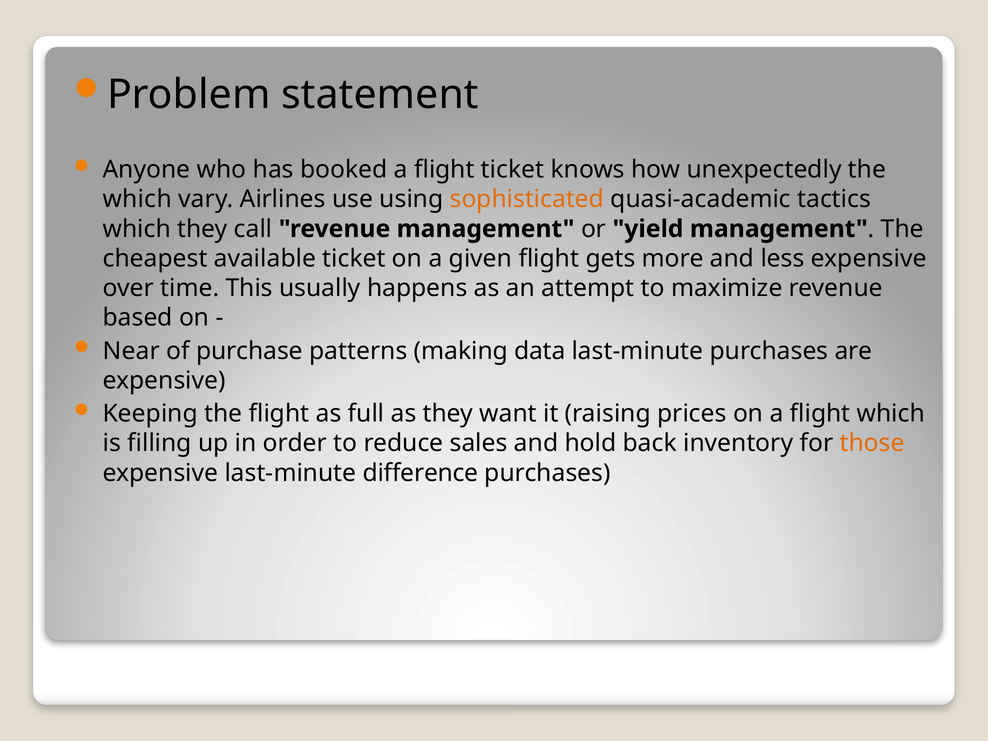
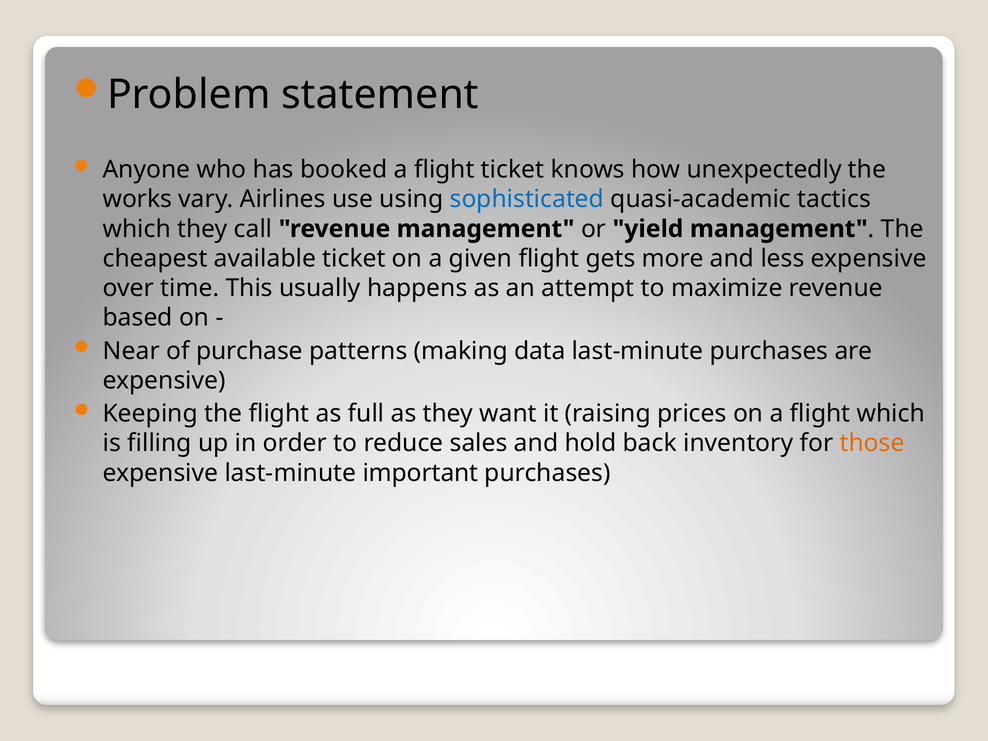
which at (137, 199): which -> works
sophisticated colour: orange -> blue
difference: difference -> important
